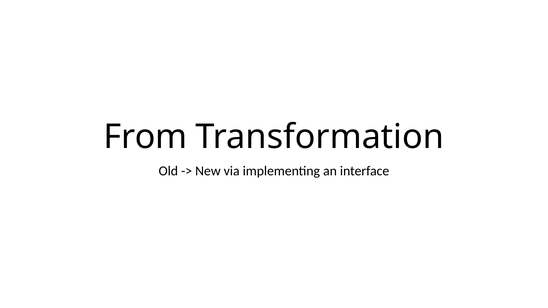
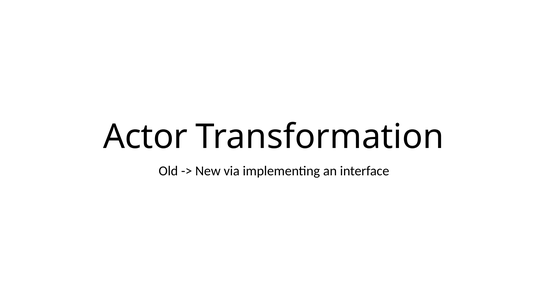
From: From -> Actor
